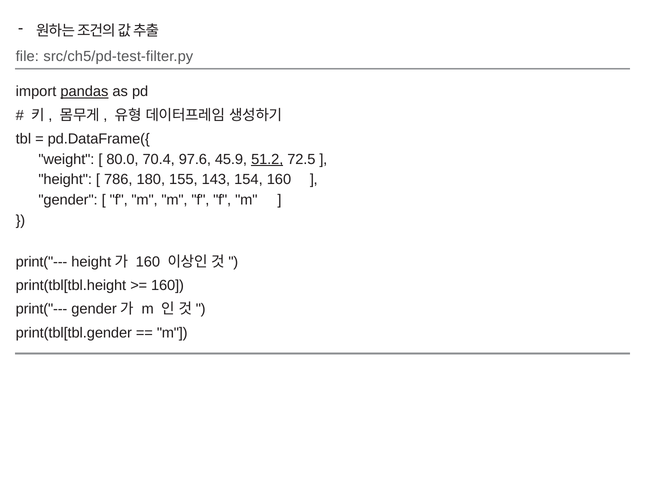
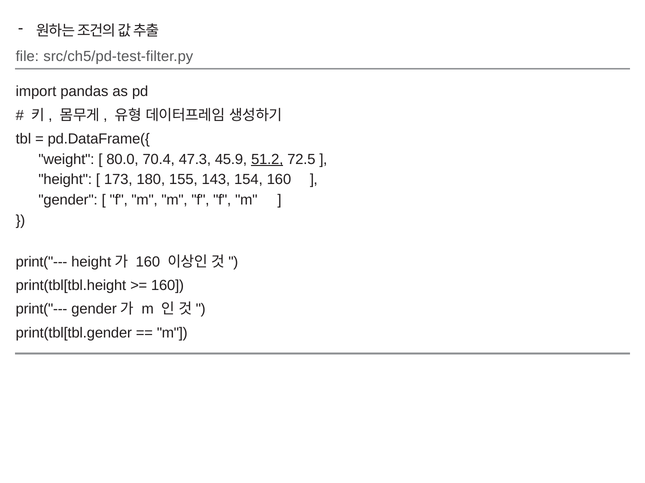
pandas underline: present -> none
97.6: 97.6 -> 47.3
786: 786 -> 173
